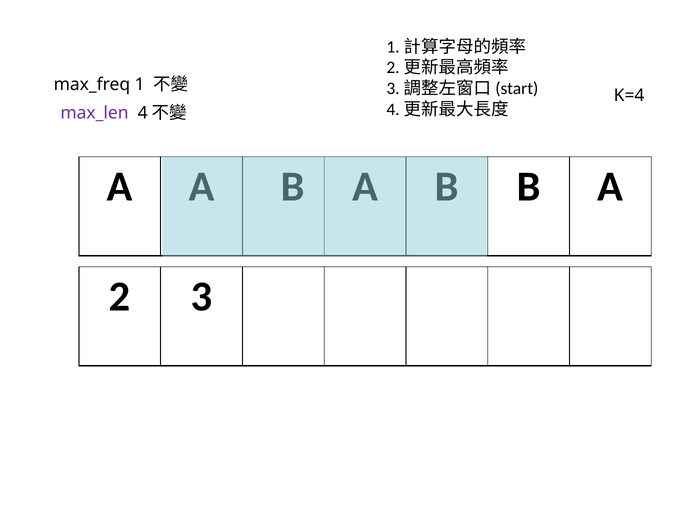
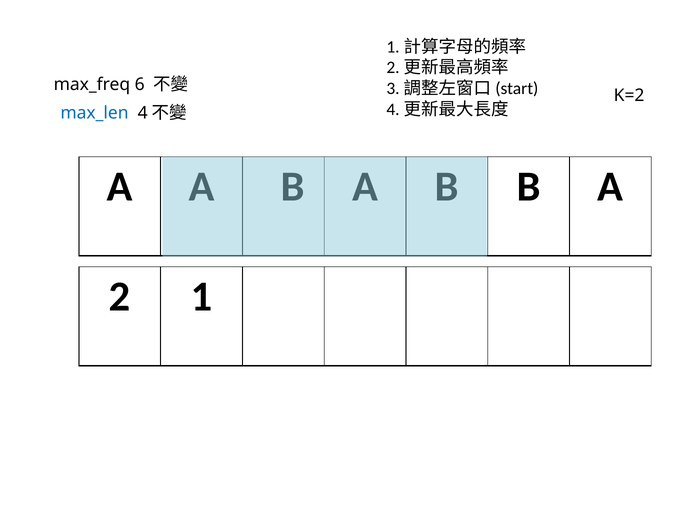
1: 1 -> 6
K=4: K=4 -> K=2
max_len colour: purple -> blue
3: 3 -> 1
